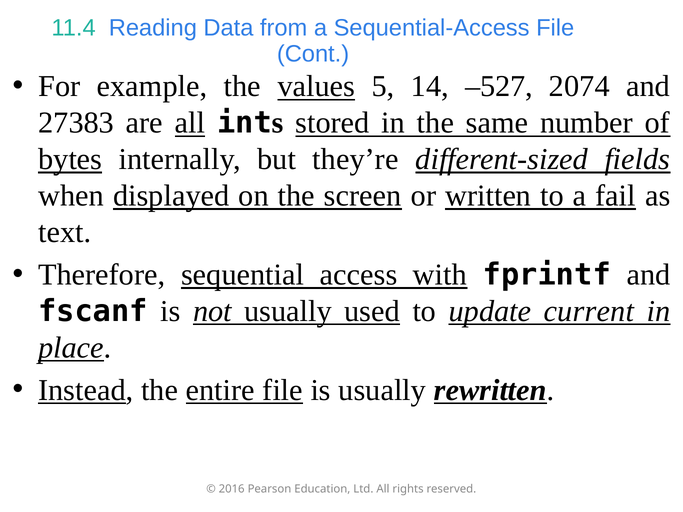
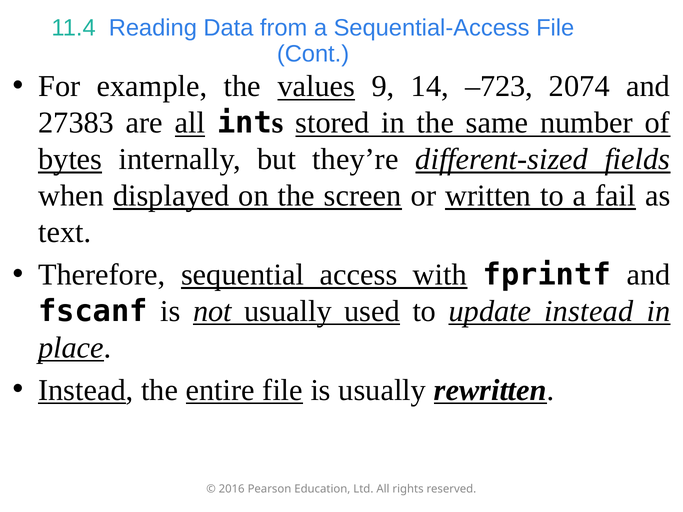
5: 5 -> 9
–527: –527 -> –723
update current: current -> instead
